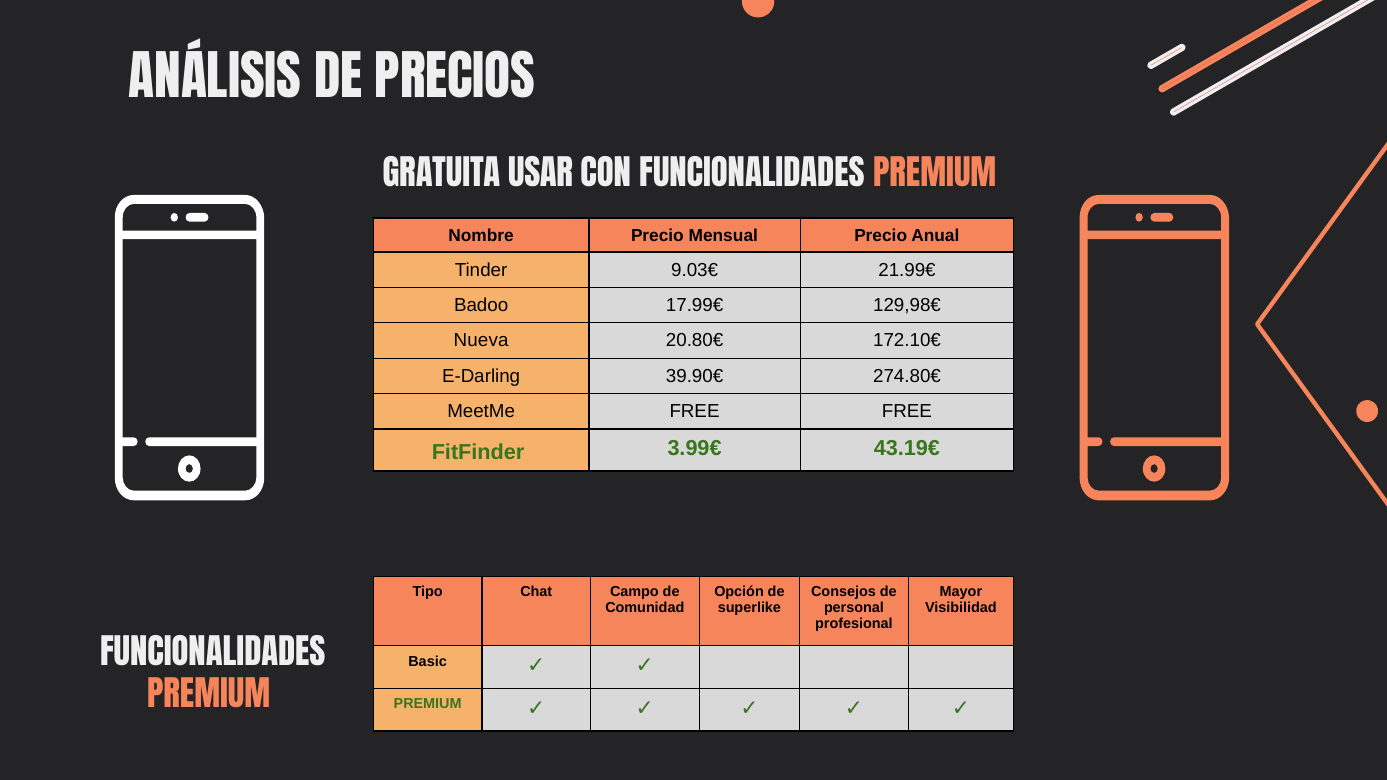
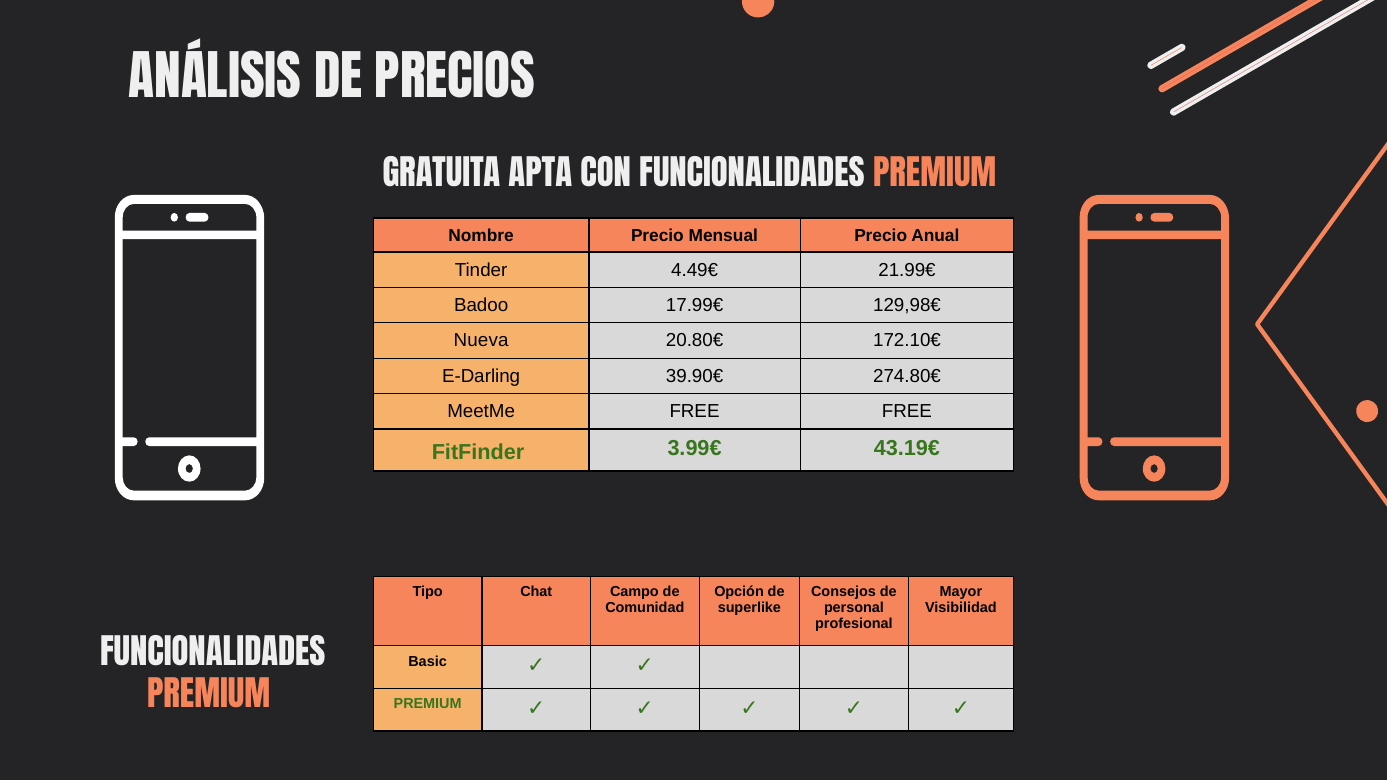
USAR: USAR -> APTA
9.03€: 9.03€ -> 4.49€
